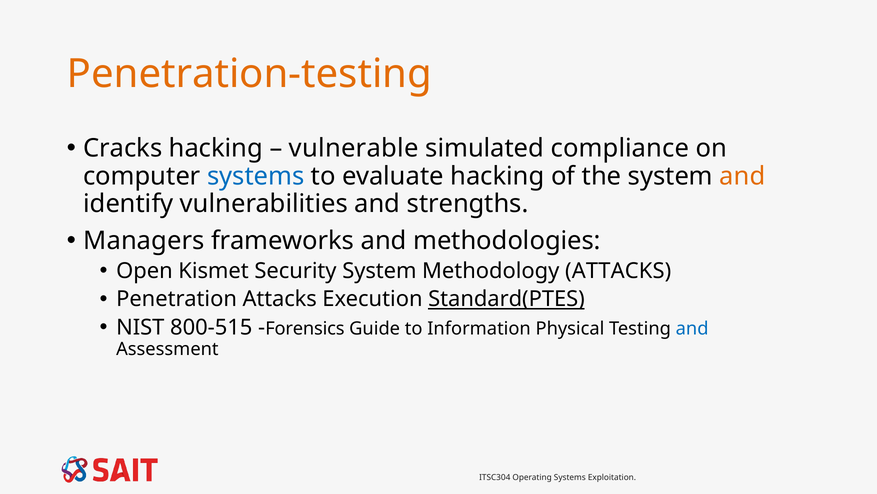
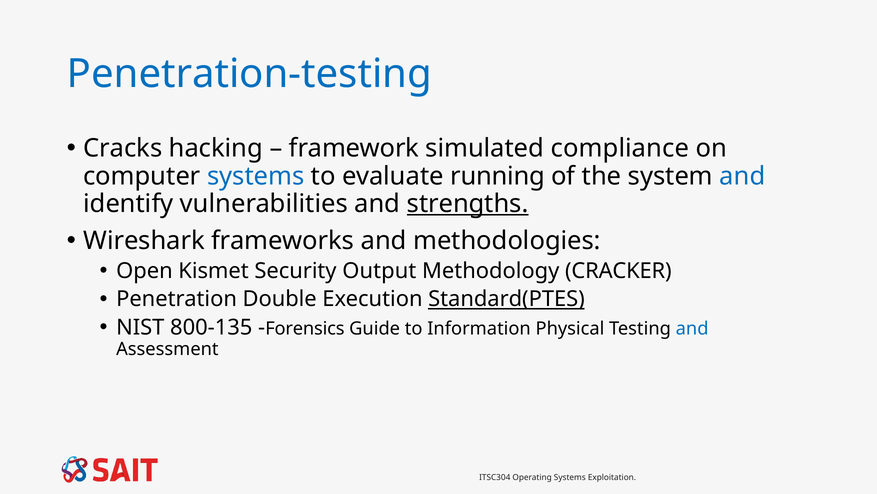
Penetration-testing colour: orange -> blue
vulnerable: vulnerable -> framework
evaluate hacking: hacking -> running
and at (742, 176) colour: orange -> blue
strengths underline: none -> present
Managers: Managers -> Wireshark
Security System: System -> Output
Methodology ATTACKS: ATTACKS -> CRACKER
Penetration Attacks: Attacks -> Double
800-515: 800-515 -> 800-135
